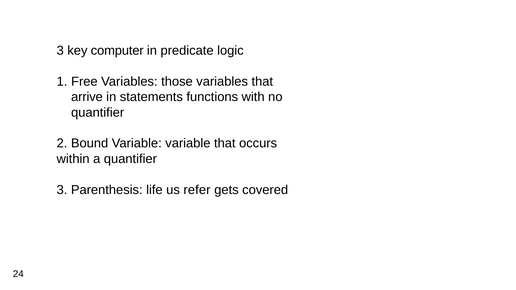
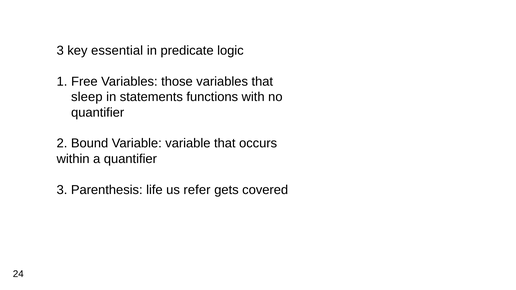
computer: computer -> essential
arrive: arrive -> sleep
